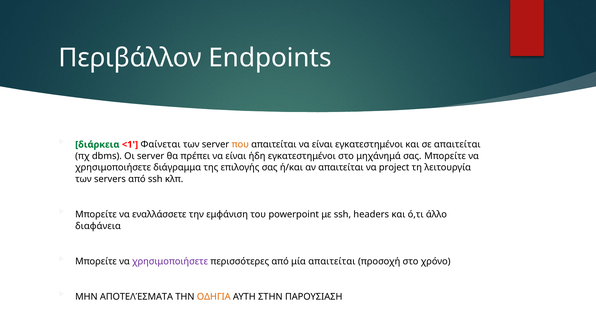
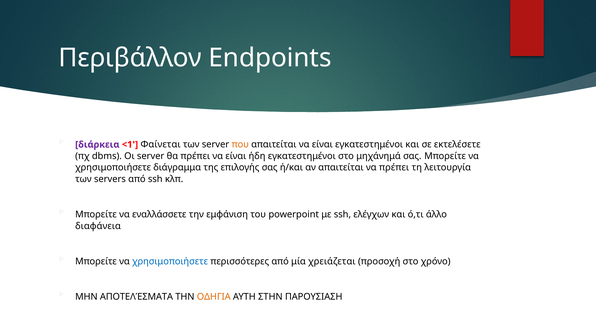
διάρκεια colour: green -> purple
σε απαιτείται: απαιτείται -> εκτελέσετε
να project: project -> πρέπει
headers: headers -> ελέγχων
χρησιμοποιήσετε at (170, 261) colour: purple -> blue
μία απαιτείται: απαιτείται -> χρειάζεται
